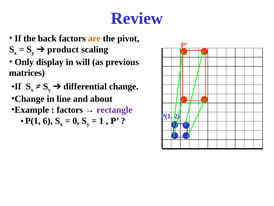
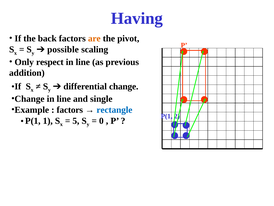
Review: Review -> Having
product: product -> possible
display: display -> respect
will at (83, 62): will -> line
matrices: matrices -> addition
about: about -> single
rectangle colour: purple -> blue
6: 6 -> 1
0: 0 -> 5
1: 1 -> 0
